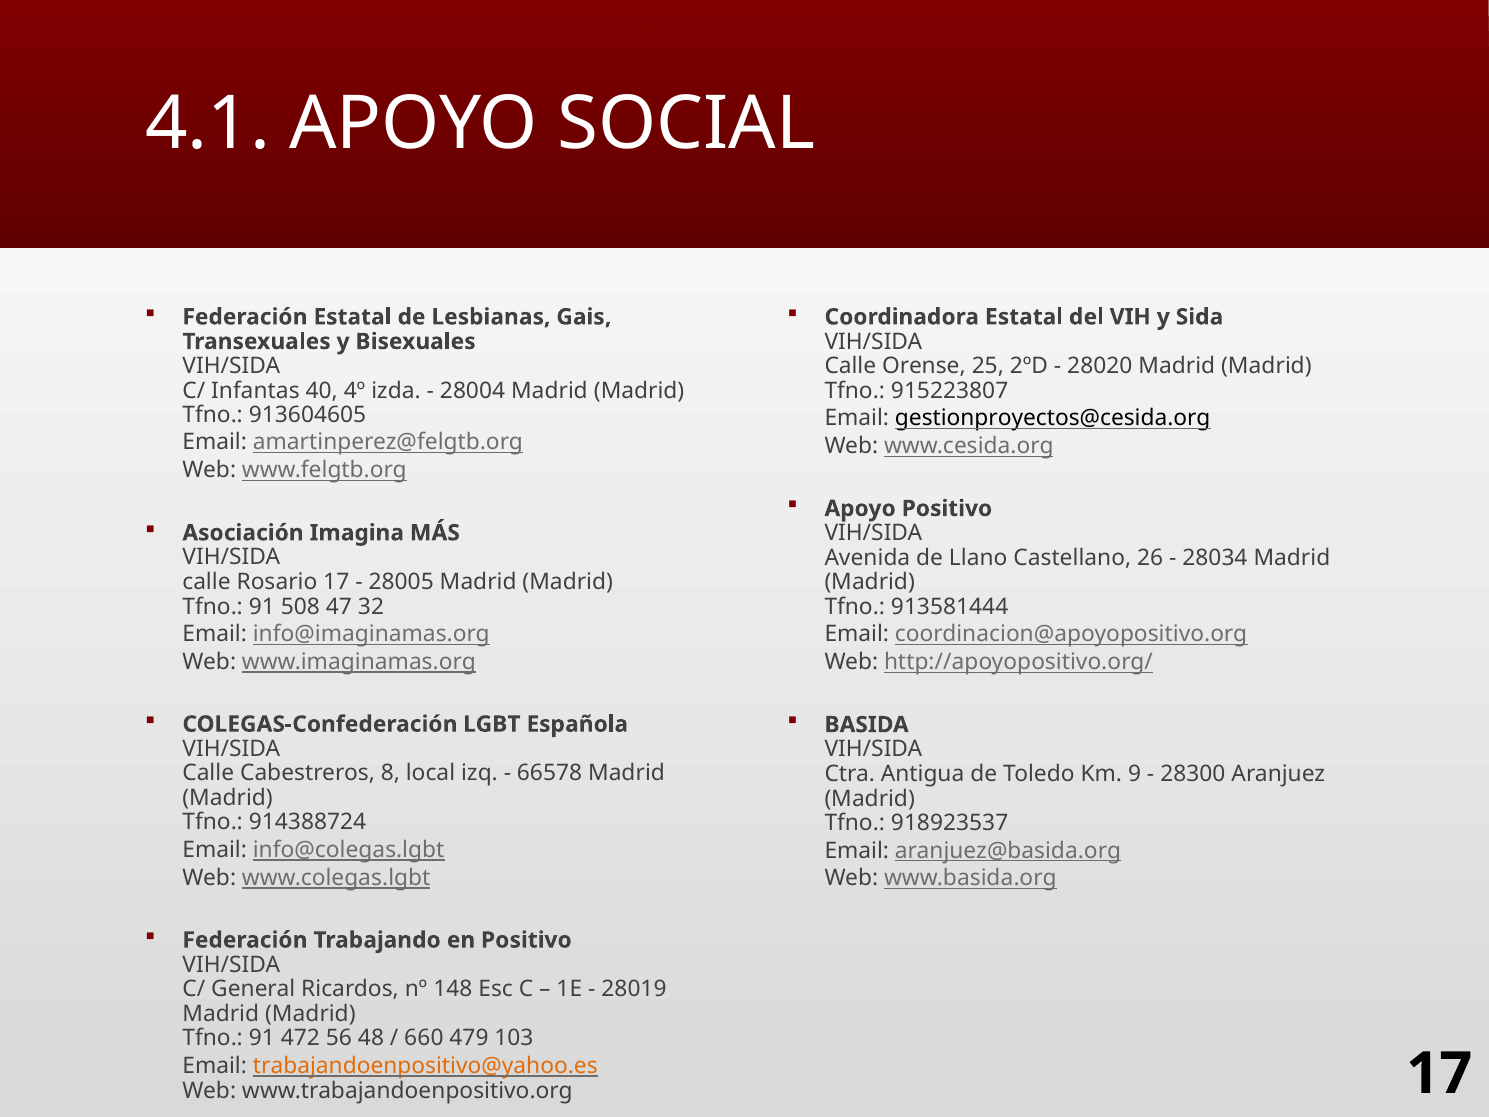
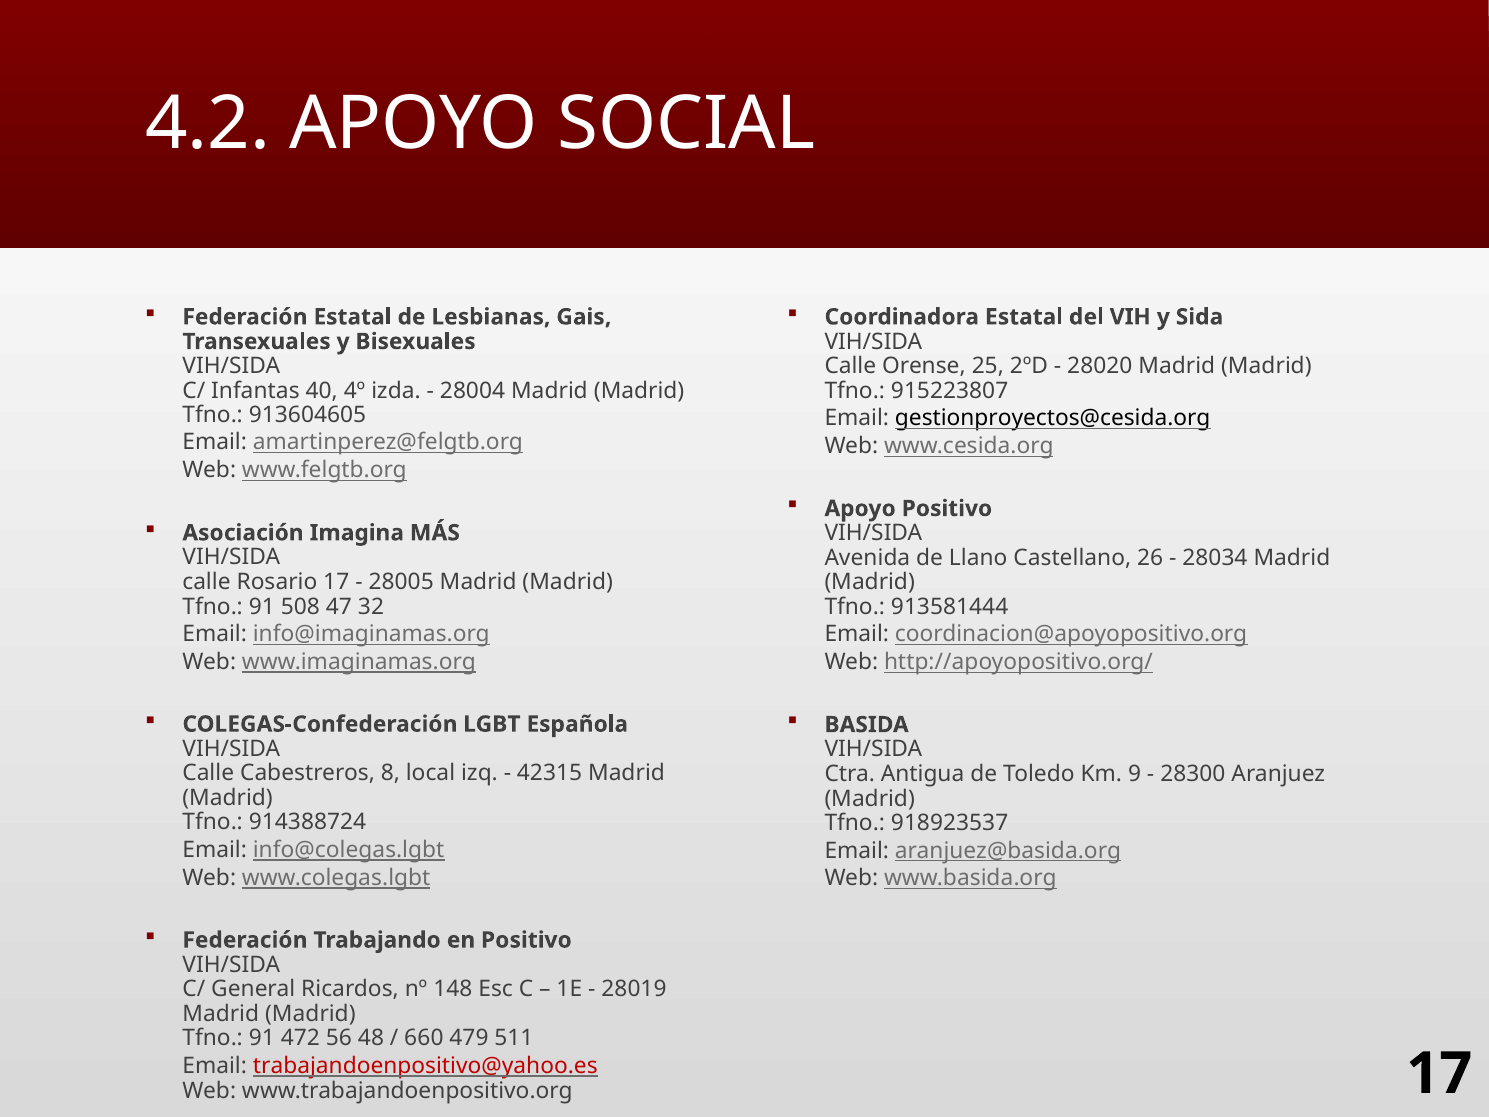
4.1: 4.1 -> 4.2
66578: 66578 -> 42315
103: 103 -> 511
trabajandoenpositivo@yahoo.es colour: orange -> red
